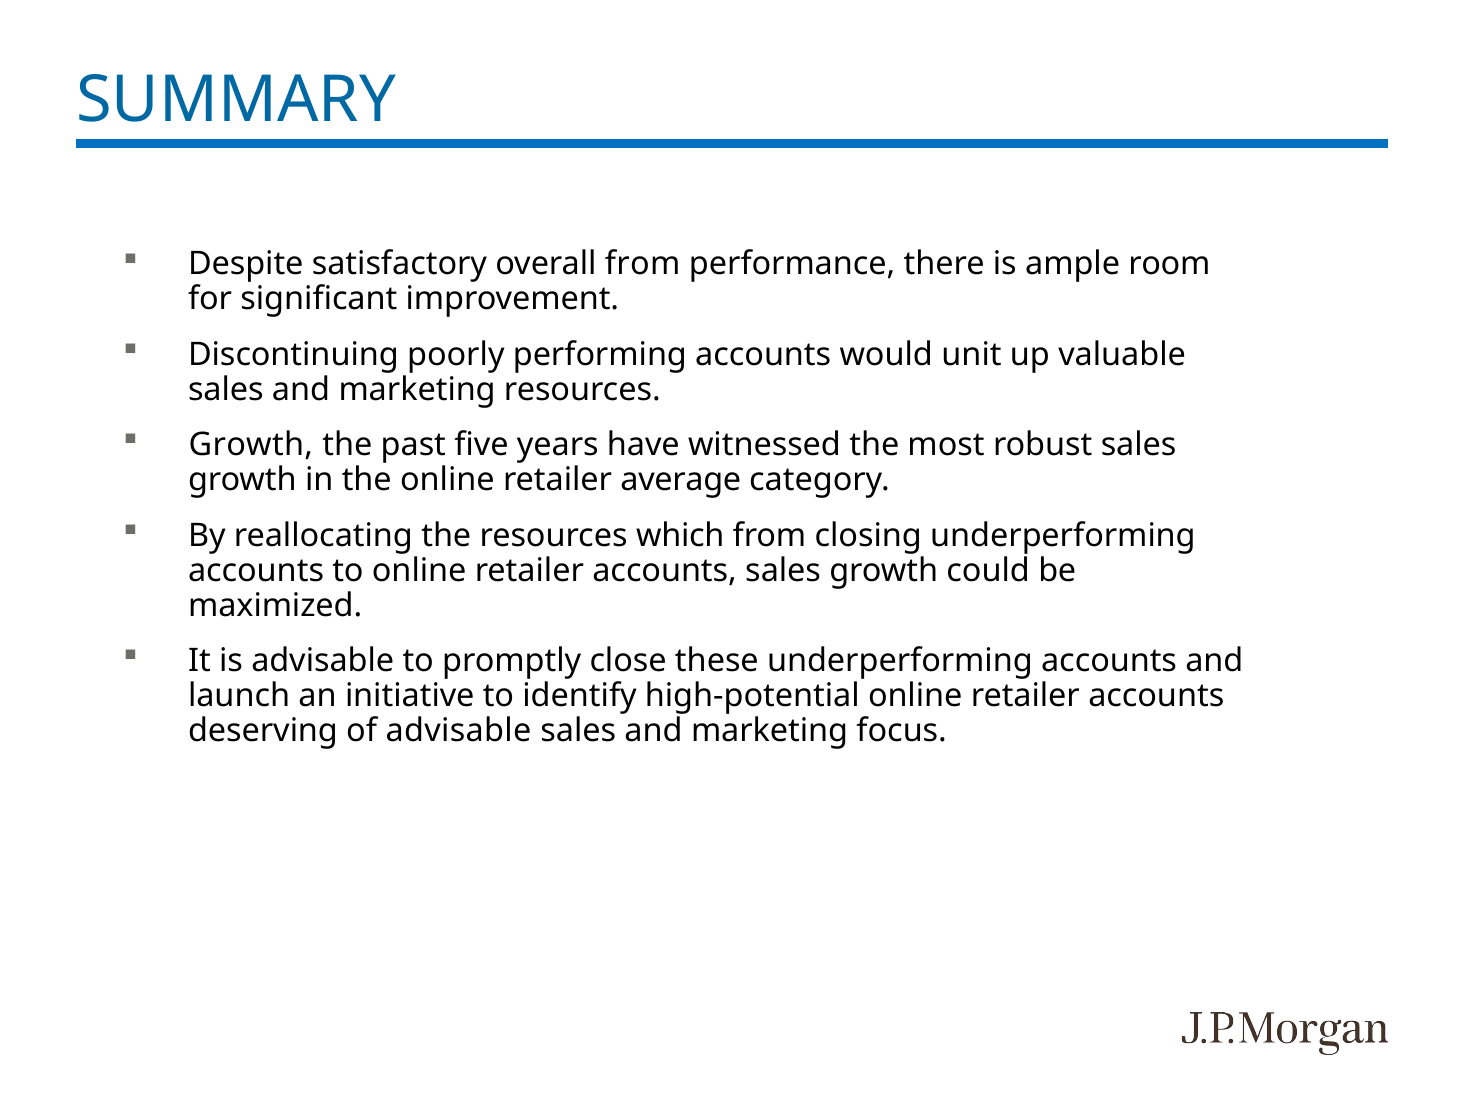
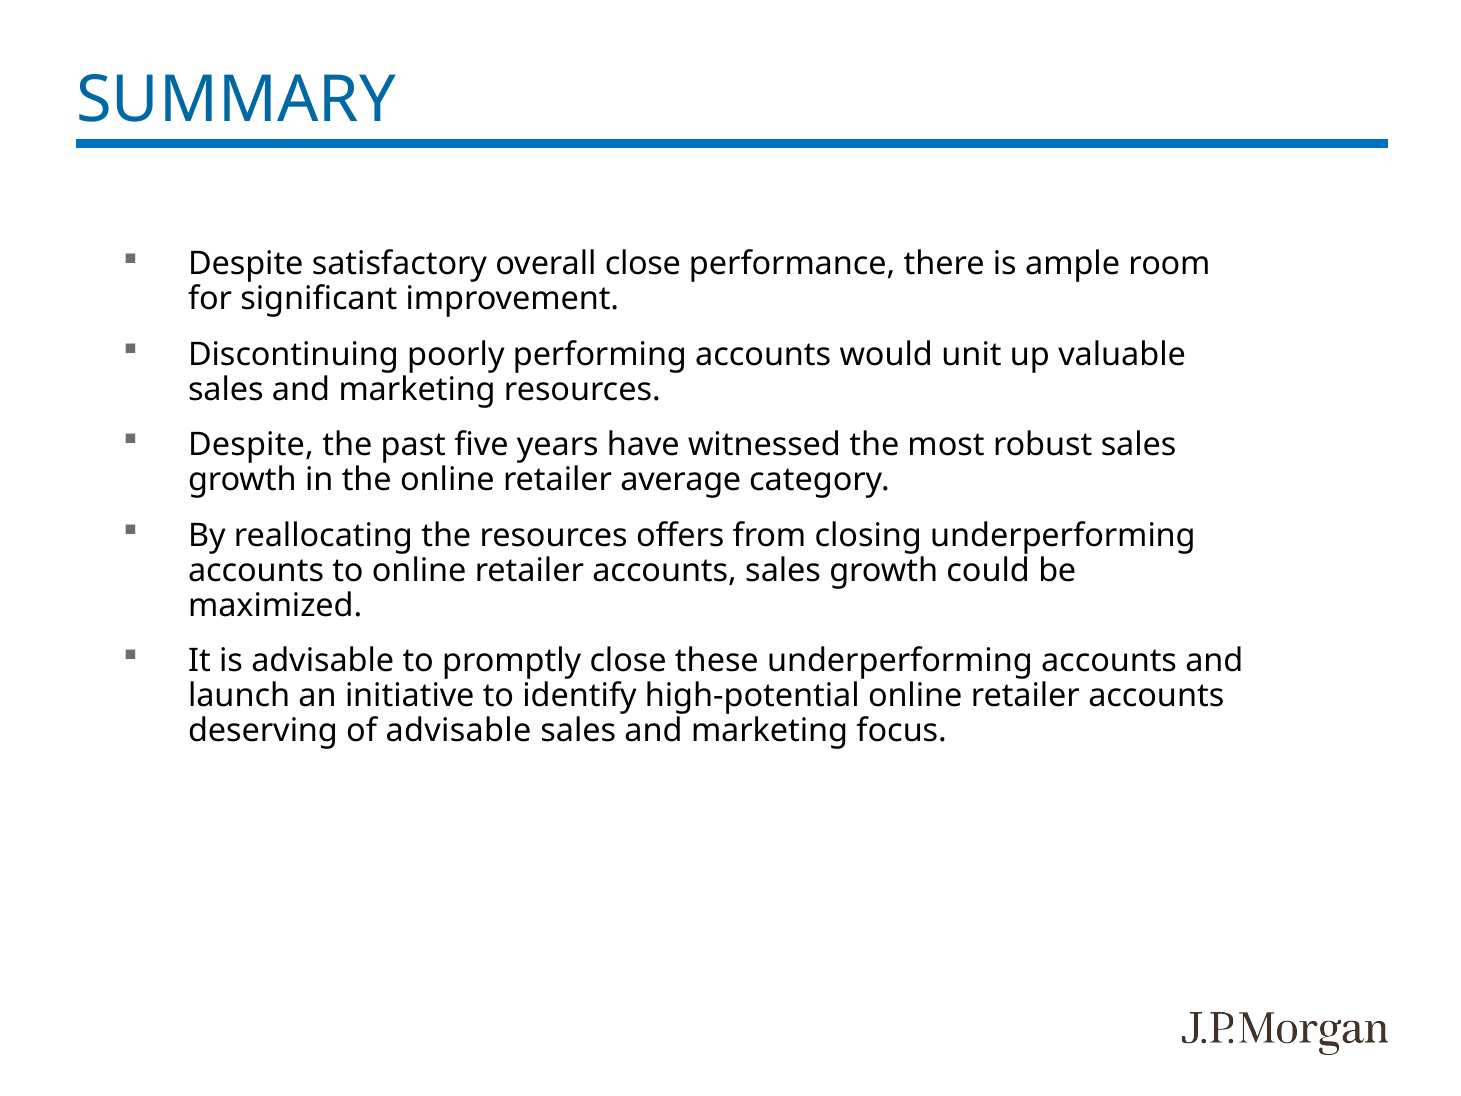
overall from: from -> close
Growth at (251, 445): Growth -> Despite
which: which -> offers
